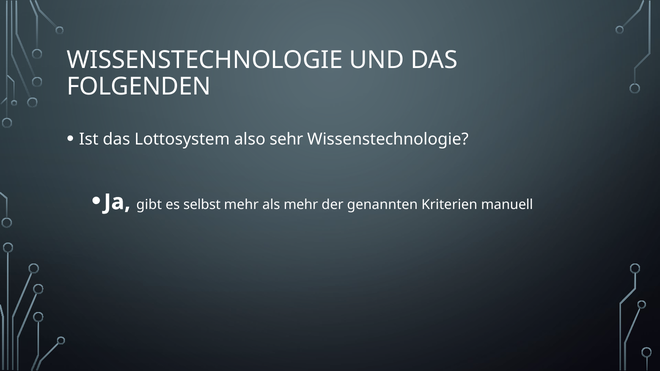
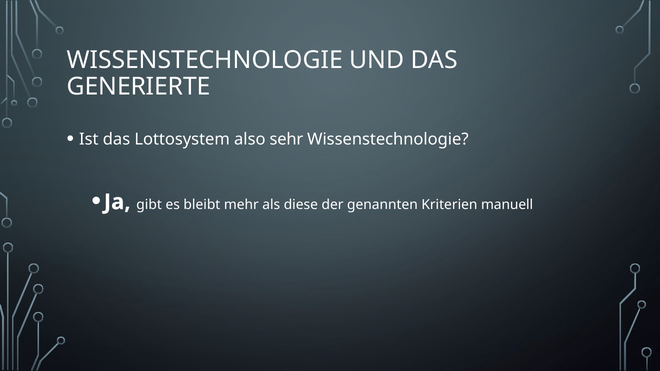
FOLGENDEN: FOLGENDEN -> GENERIERTE
selbst: selbst -> bleibt
als mehr: mehr -> diese
